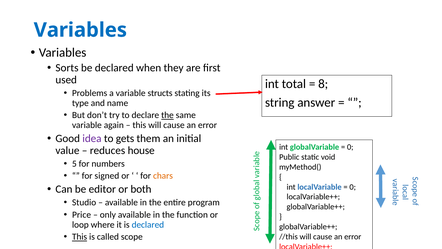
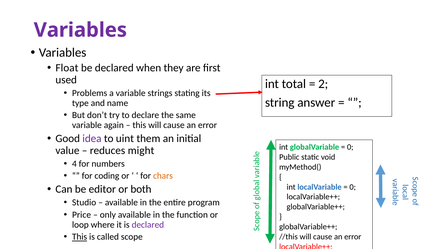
Variables at (80, 30) colour: blue -> purple
Sorts: Sorts -> Float
8: 8 -> 2
structs: structs -> strings
the at (167, 115) underline: present -> none
gets: gets -> uint
house: house -> might
5: 5 -> 4
signed: signed -> coding
declared at (148, 224) colour: blue -> purple
